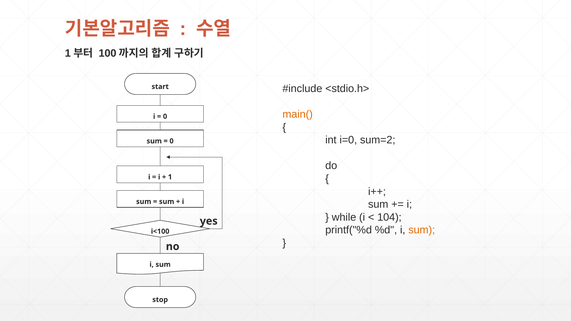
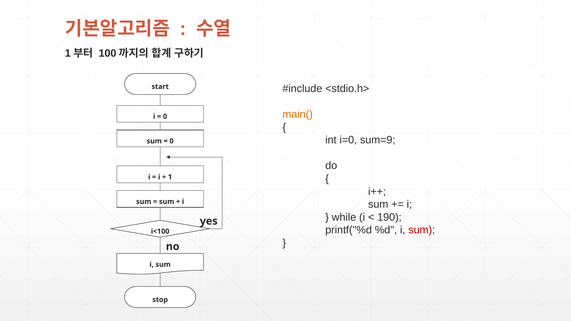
sum=2: sum=2 -> sum=9
104: 104 -> 190
sum at (422, 230) colour: orange -> red
